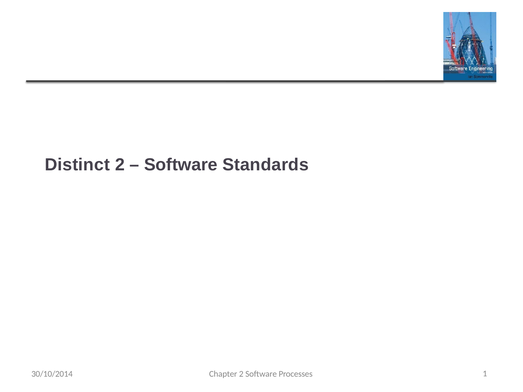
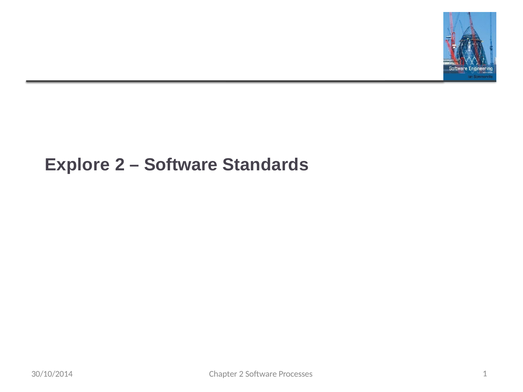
Distinct: Distinct -> Explore
